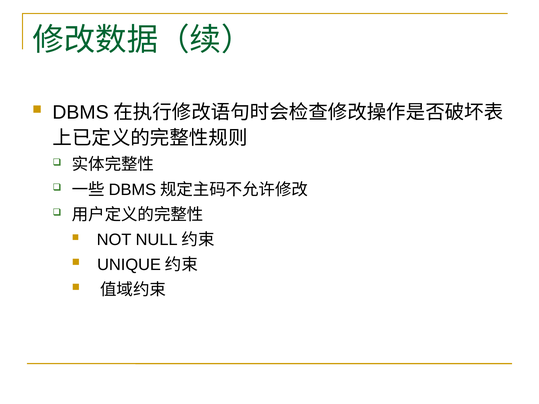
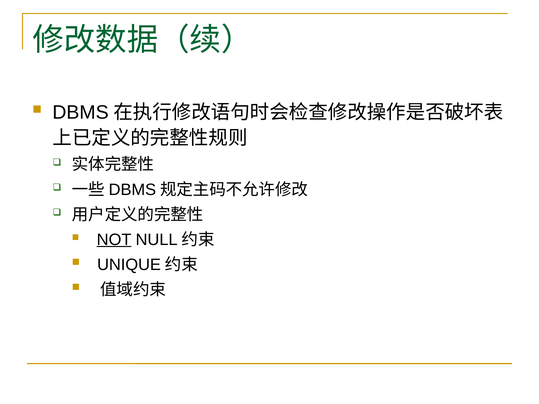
NOT underline: none -> present
